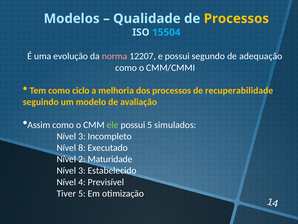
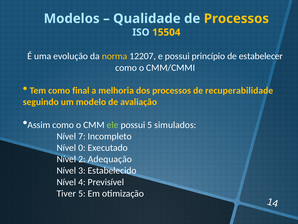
15504 colour: light blue -> yellow
norma colour: pink -> yellow
segundo: segundo -> princípio
adequação: adequação -> estabelecer
ciclo: ciclo -> final
3 at (82, 136): 3 -> 7
8: 8 -> 0
Maturidade: Maturidade -> Adequação
